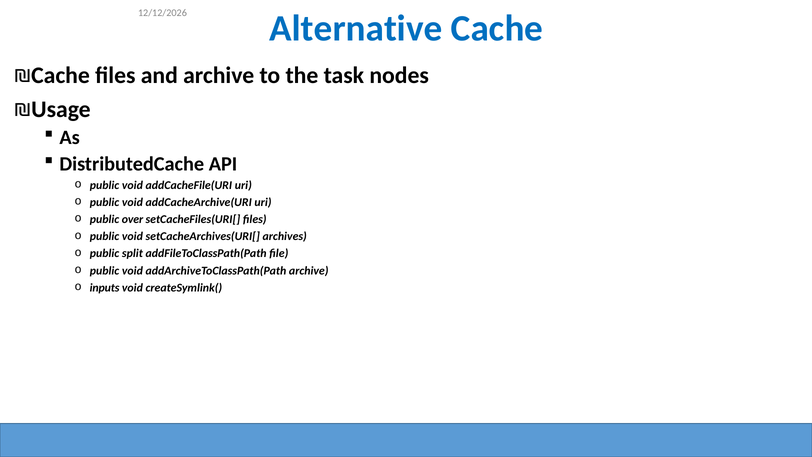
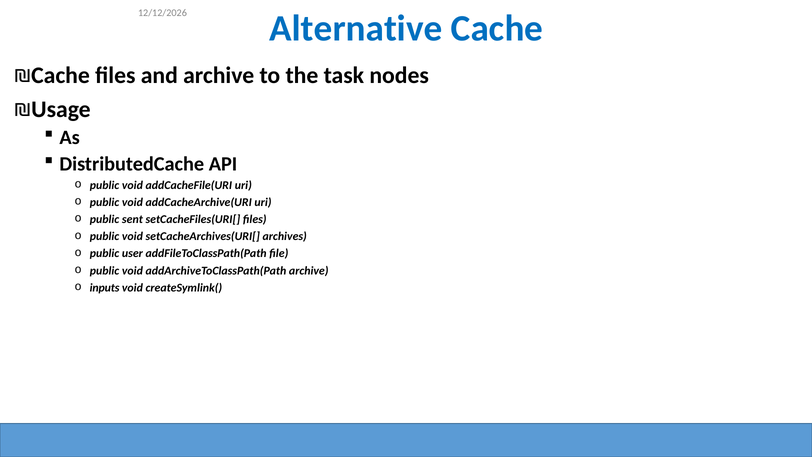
over: over -> sent
split: split -> user
